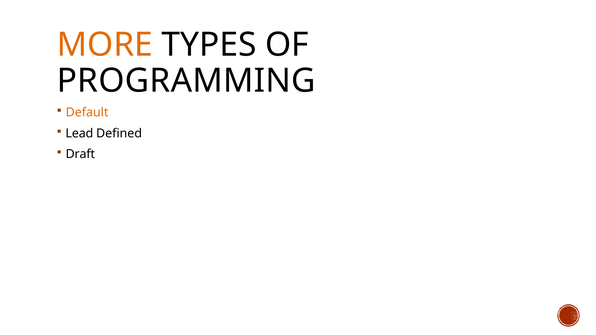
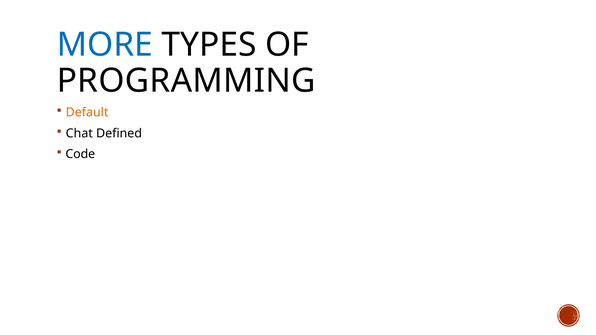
MORE colour: orange -> blue
Lead: Lead -> Chat
Draft: Draft -> Code
